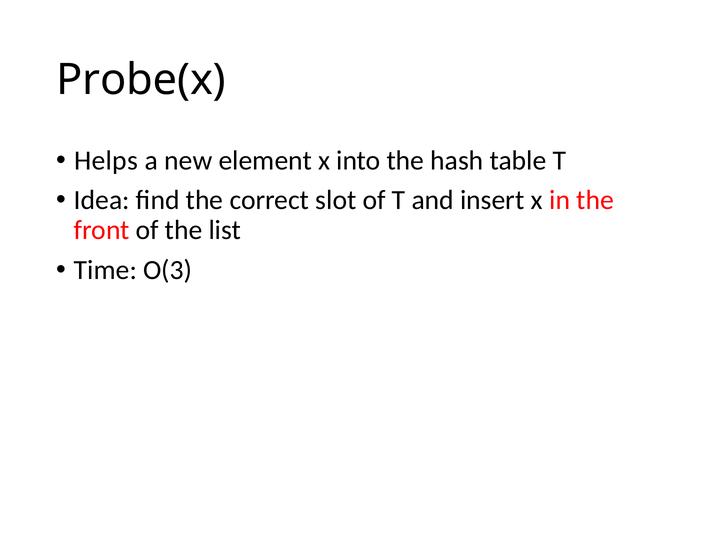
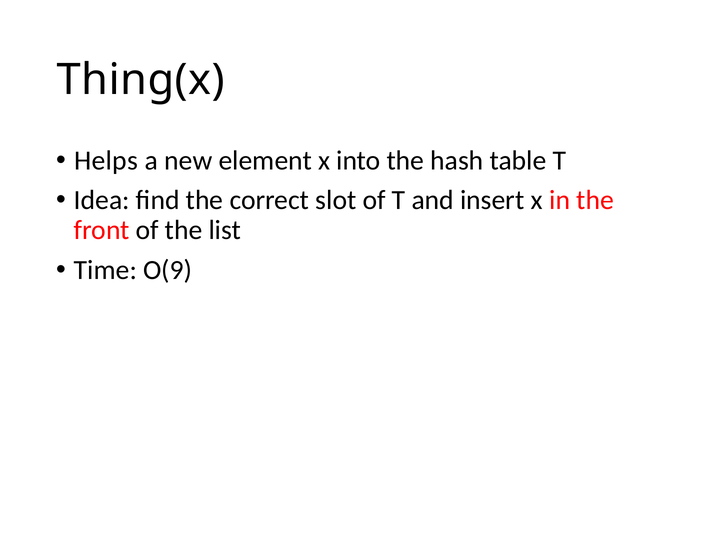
Probe(x: Probe(x -> Thing(x
O(3: O(3 -> O(9
